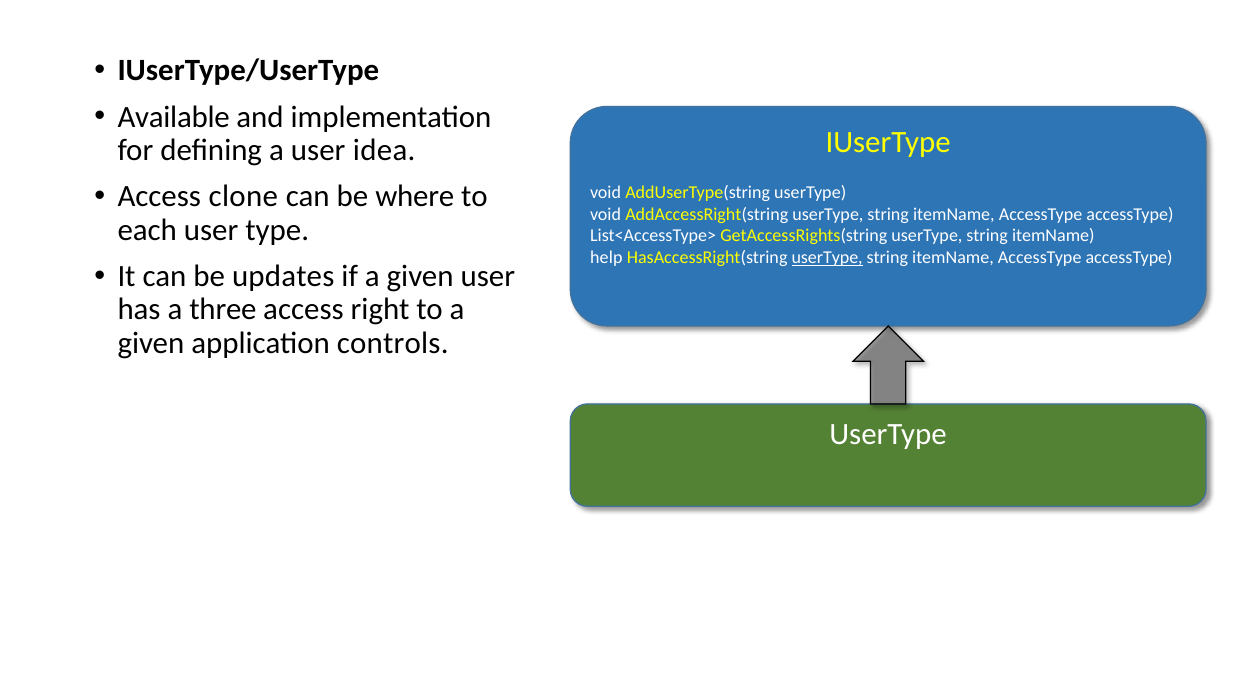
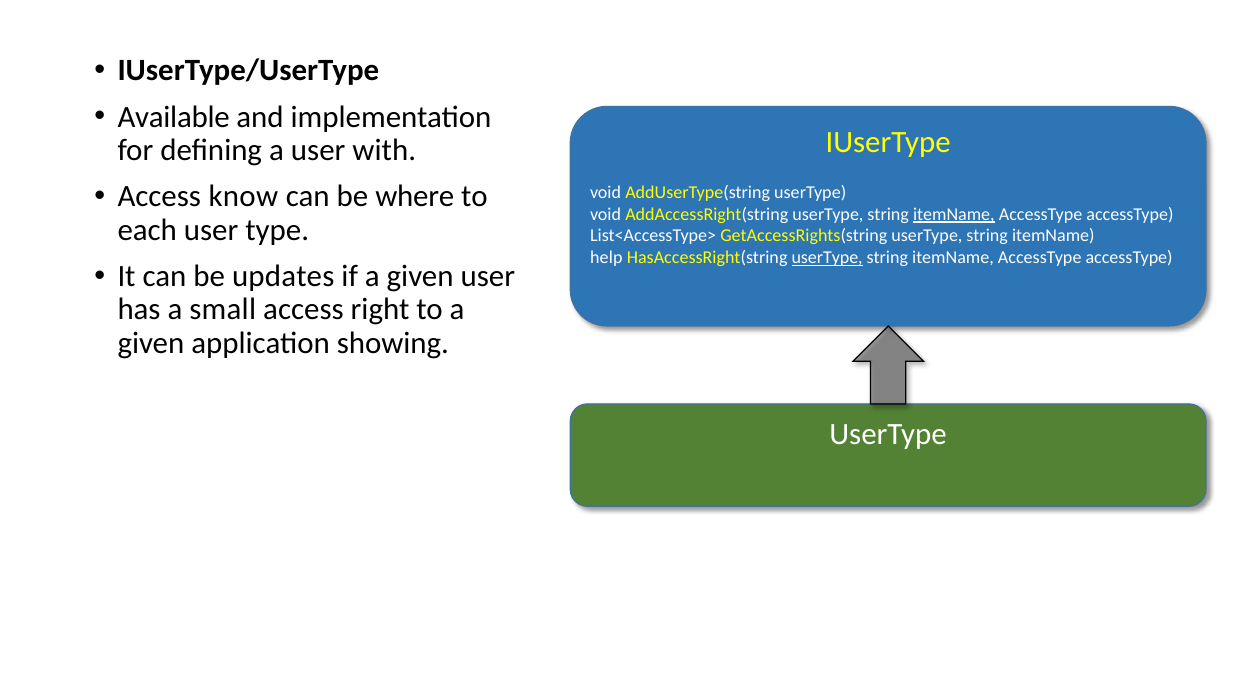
idea: idea -> with
clone: clone -> know
itemName at (954, 214) underline: none -> present
three: three -> small
controls: controls -> showing
